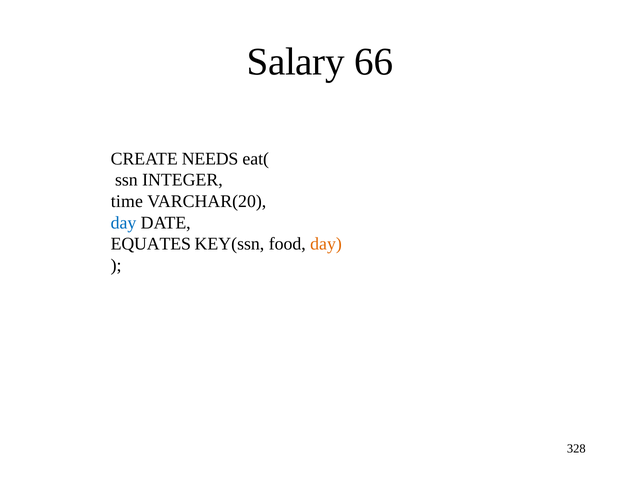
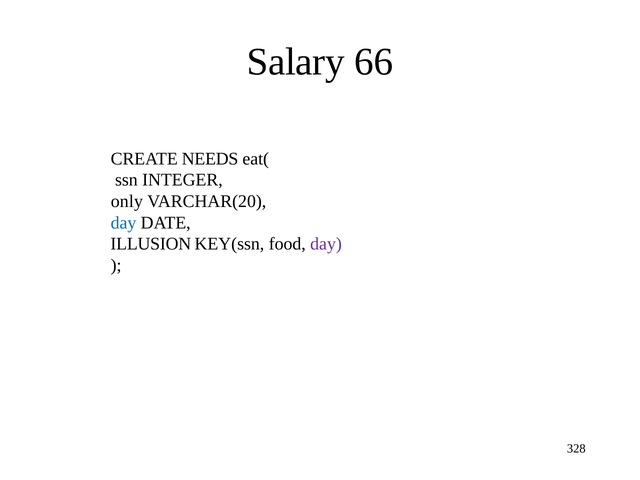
time: time -> only
EQUATES: EQUATES -> ILLUSION
day at (326, 244) colour: orange -> purple
